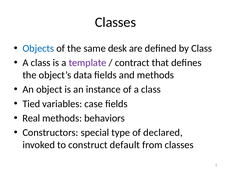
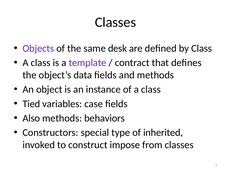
Objects colour: blue -> purple
Real: Real -> Also
declared: declared -> inherited
default: default -> impose
